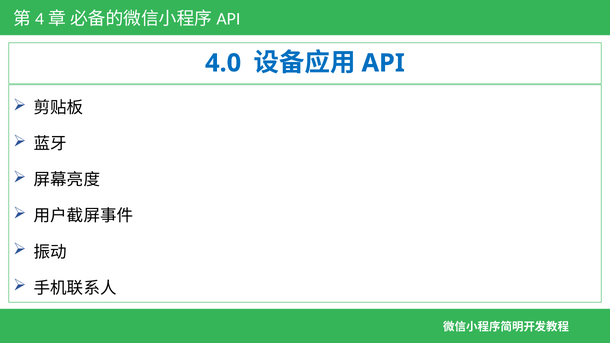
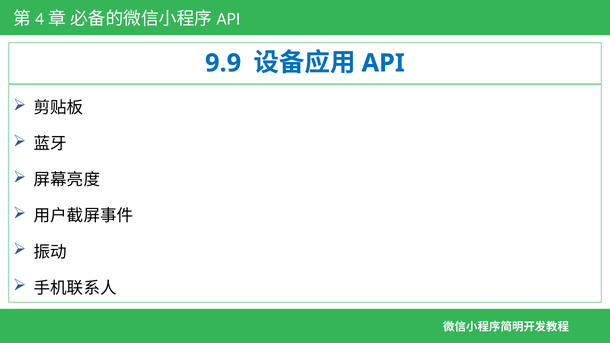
4.0: 4.0 -> 9.9
